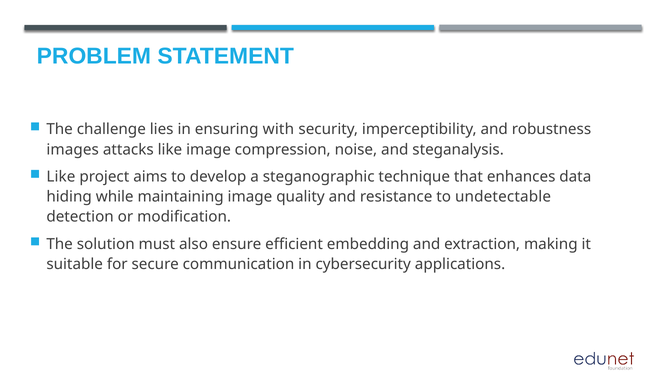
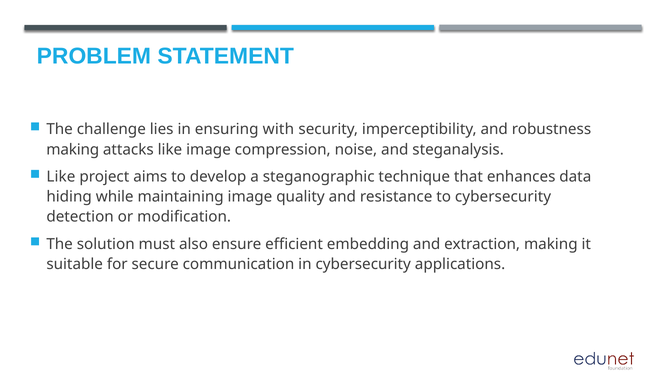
images at (73, 150): images -> making
to undetectable: undetectable -> cybersecurity
